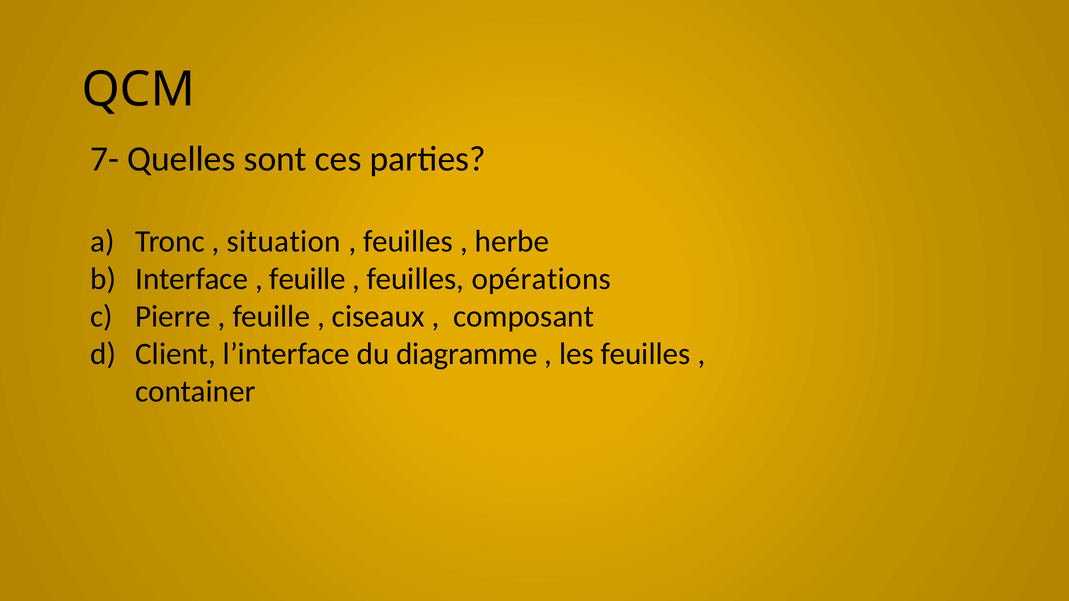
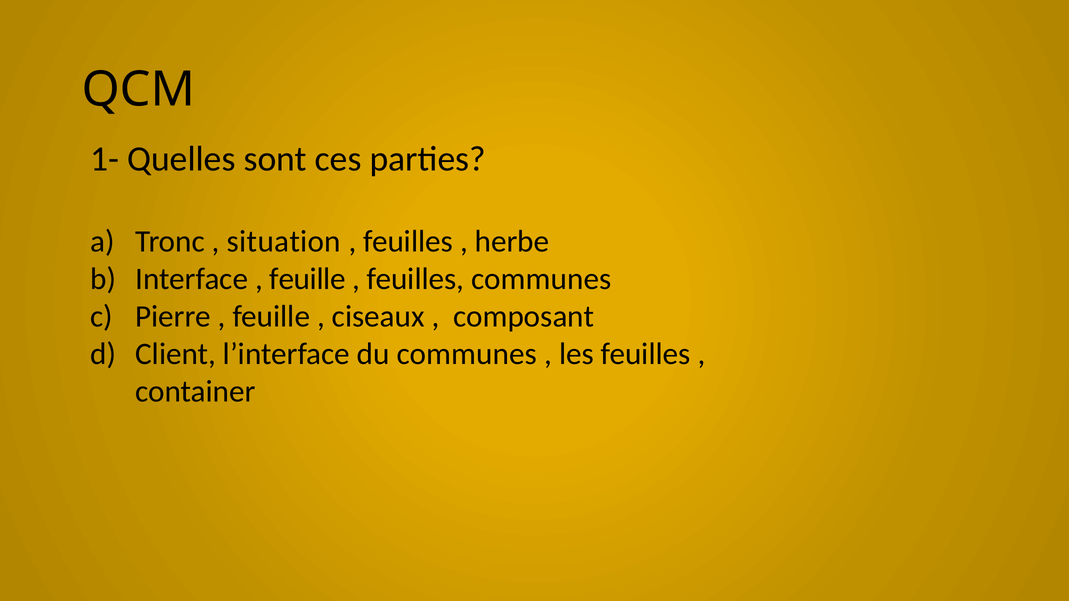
7-: 7- -> 1-
feuilles opérations: opérations -> communes
du diagramme: diagramme -> communes
